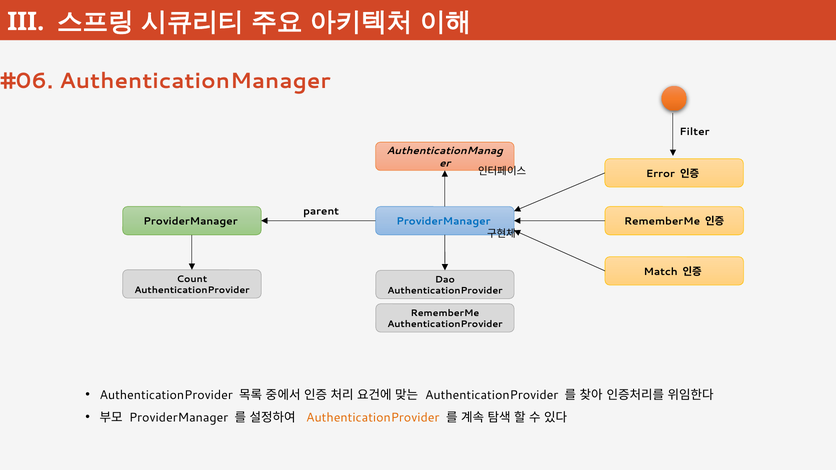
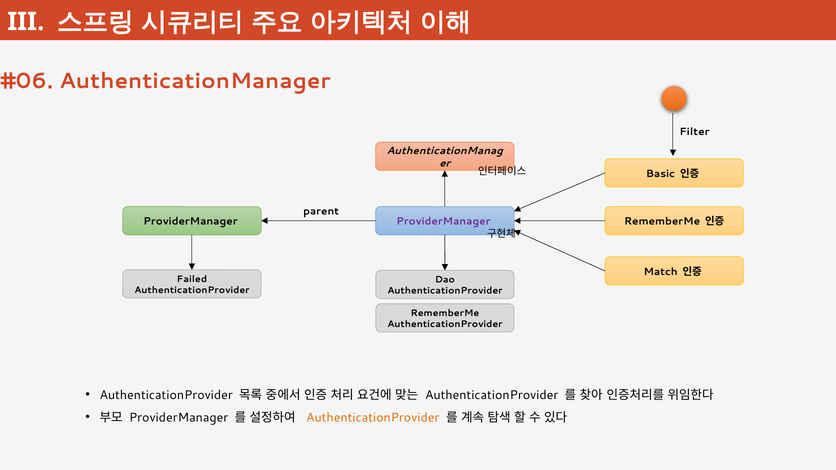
Error: Error -> Basic
ProviderManager at (443, 222) colour: blue -> purple
Count: Count -> Failed
